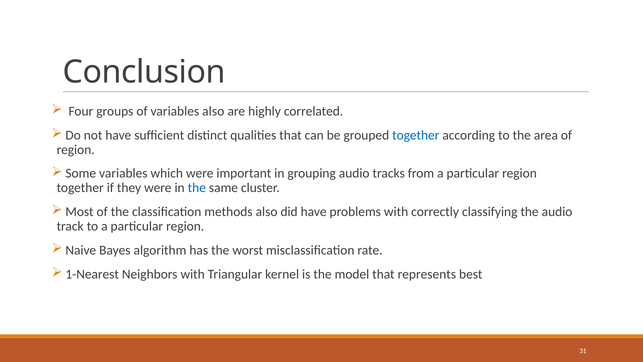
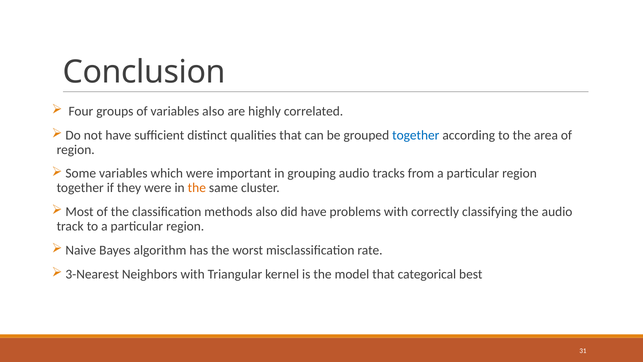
the at (197, 188) colour: blue -> orange
1-Nearest: 1-Nearest -> 3-Nearest
represents: represents -> categorical
